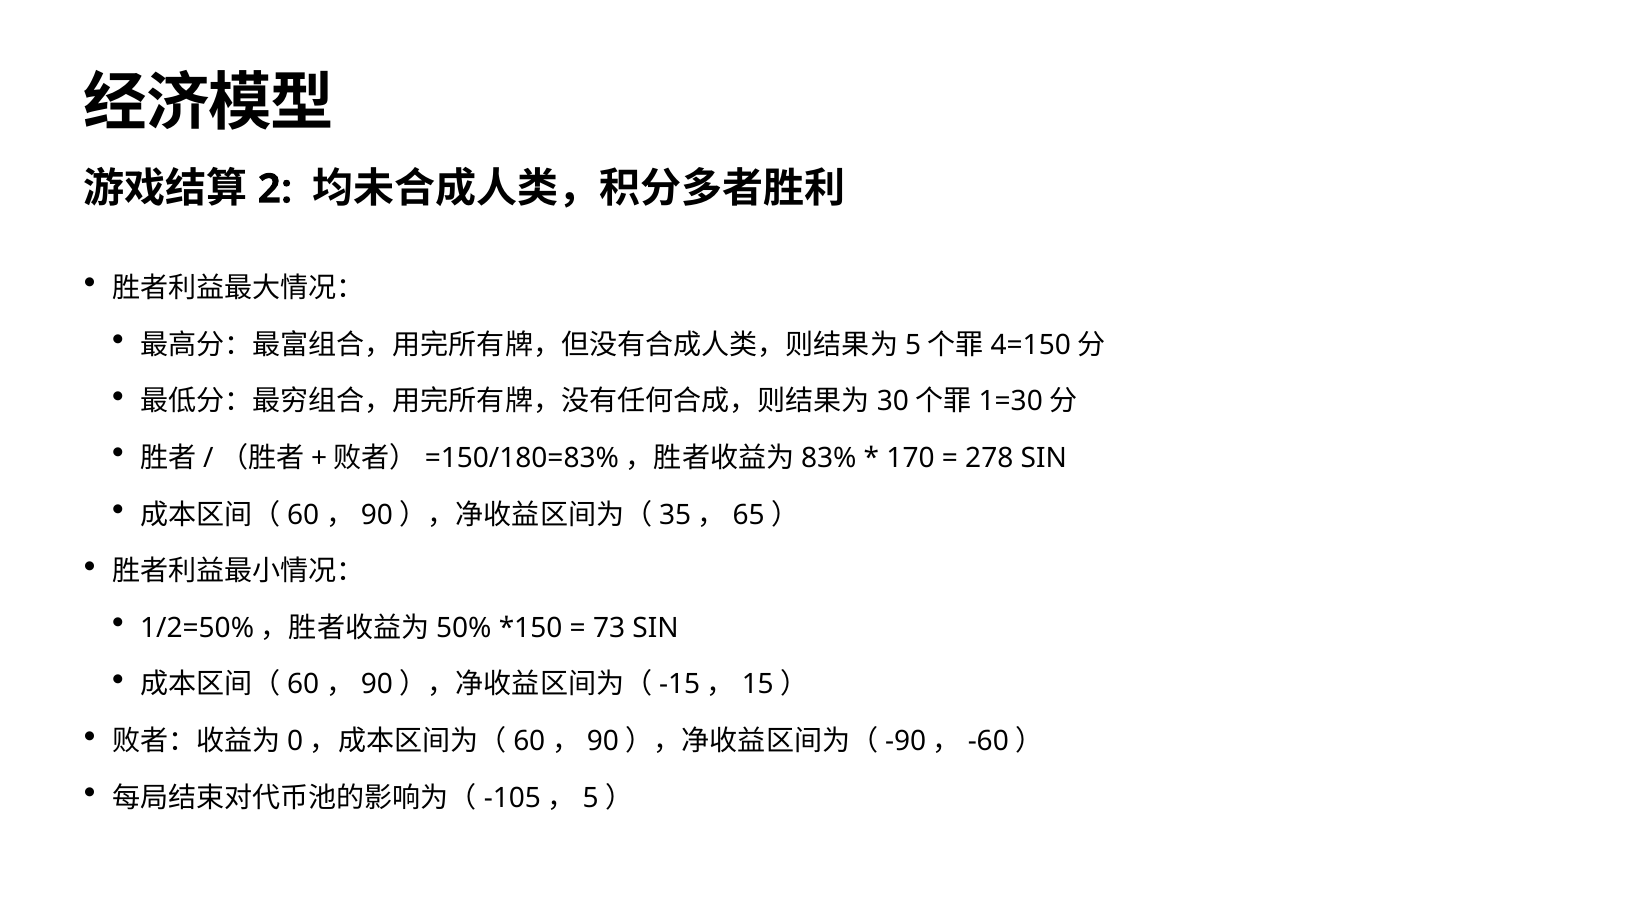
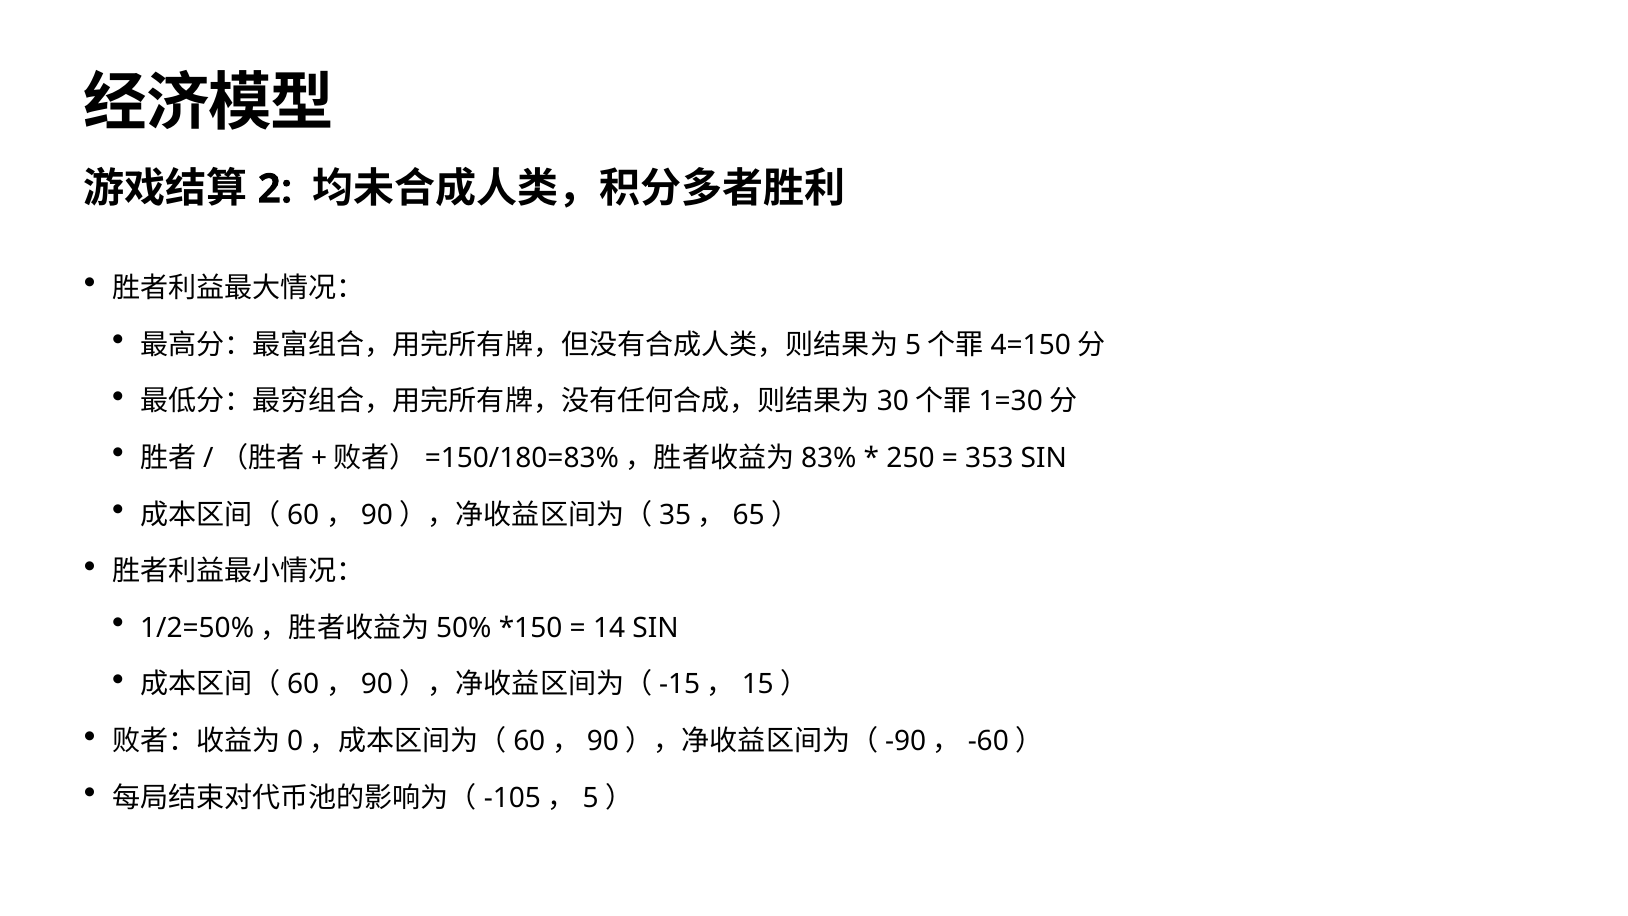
170: 170 -> 250
278: 278 -> 353
73: 73 -> 14
